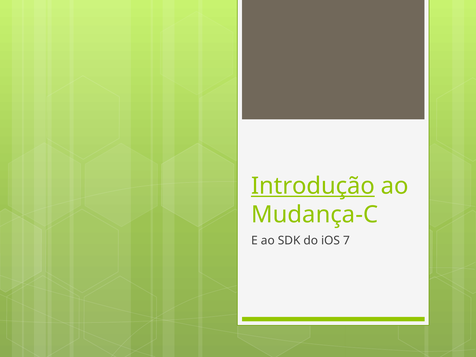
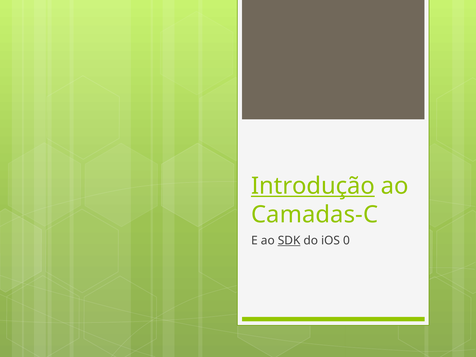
Mudança-C: Mudança-C -> Camadas-C
SDK underline: none -> present
7: 7 -> 0
